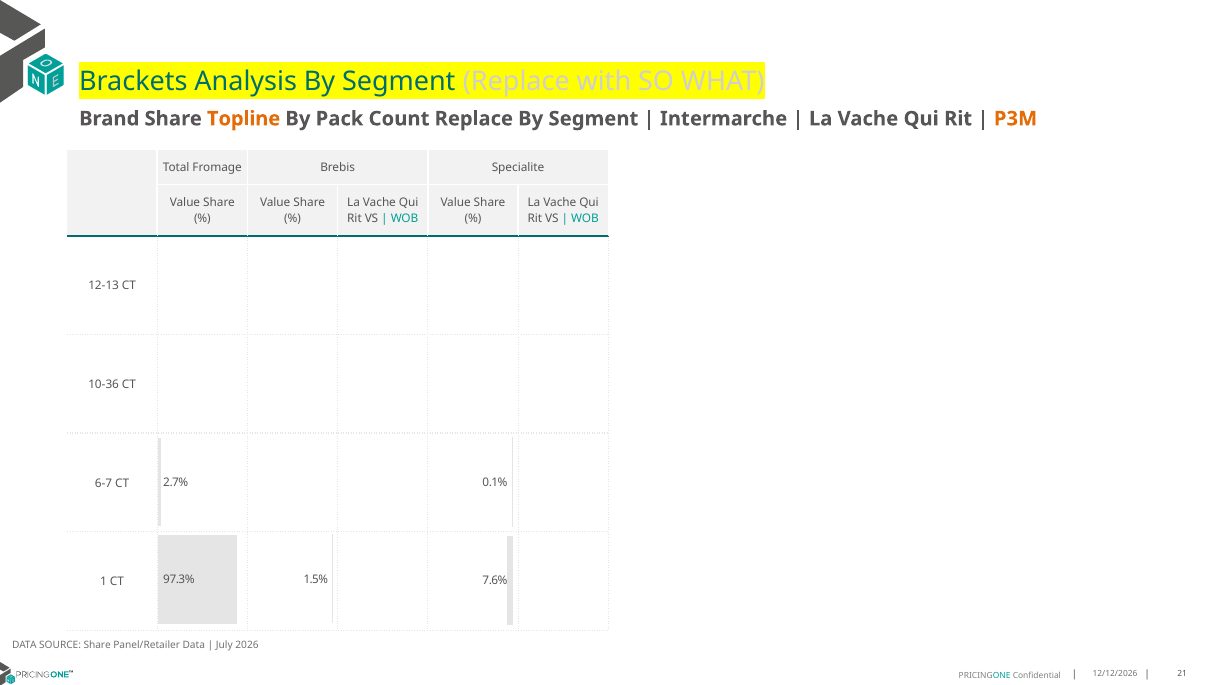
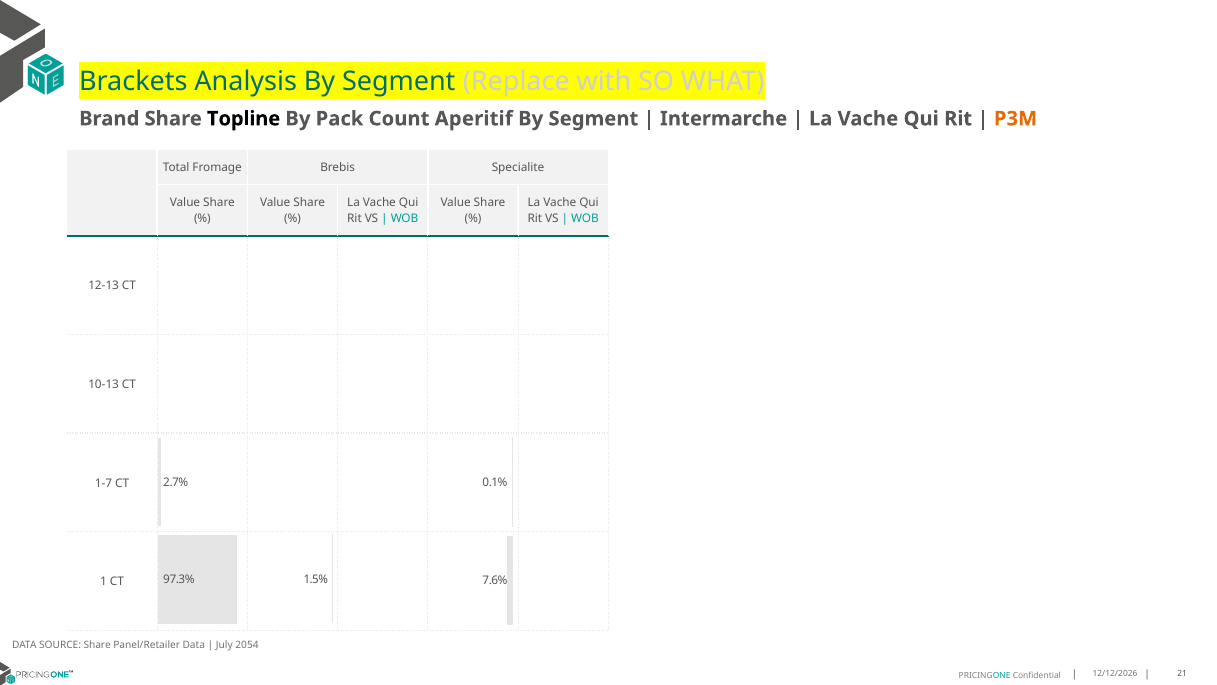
Topline colour: orange -> black
Count Replace: Replace -> Aperitif
10-36: 10-36 -> 10-13
6-7: 6-7 -> 1-7
2026: 2026 -> 2054
